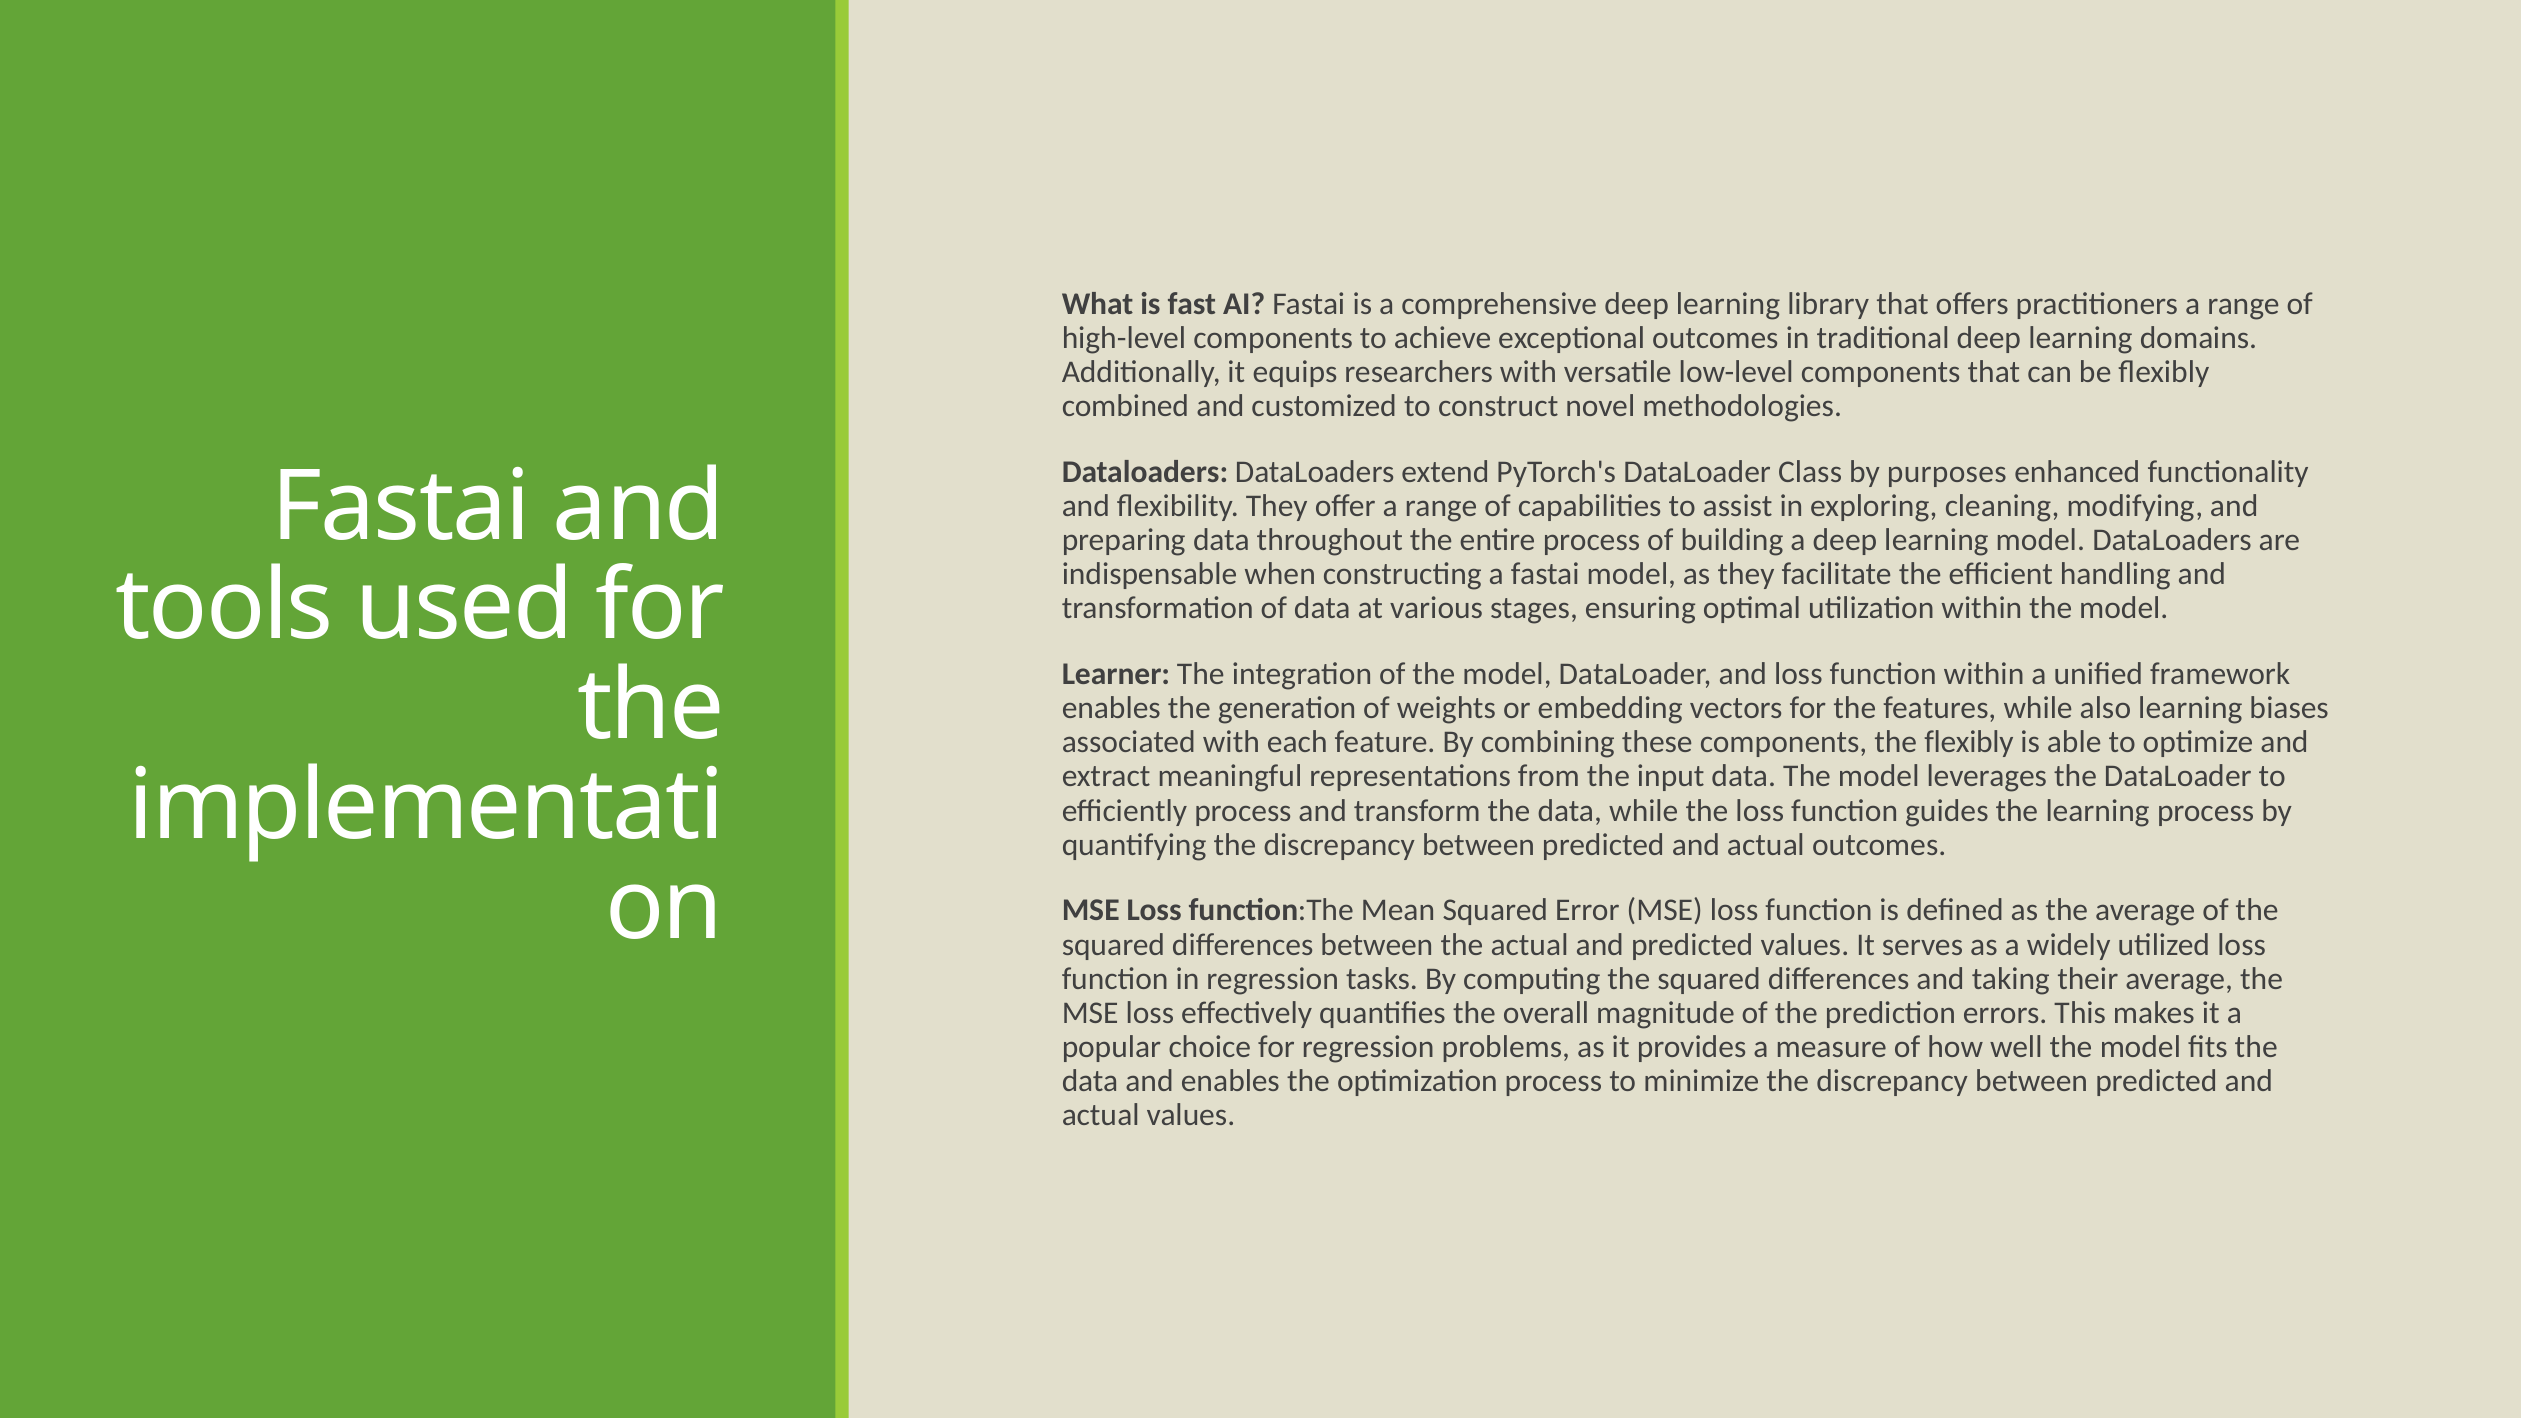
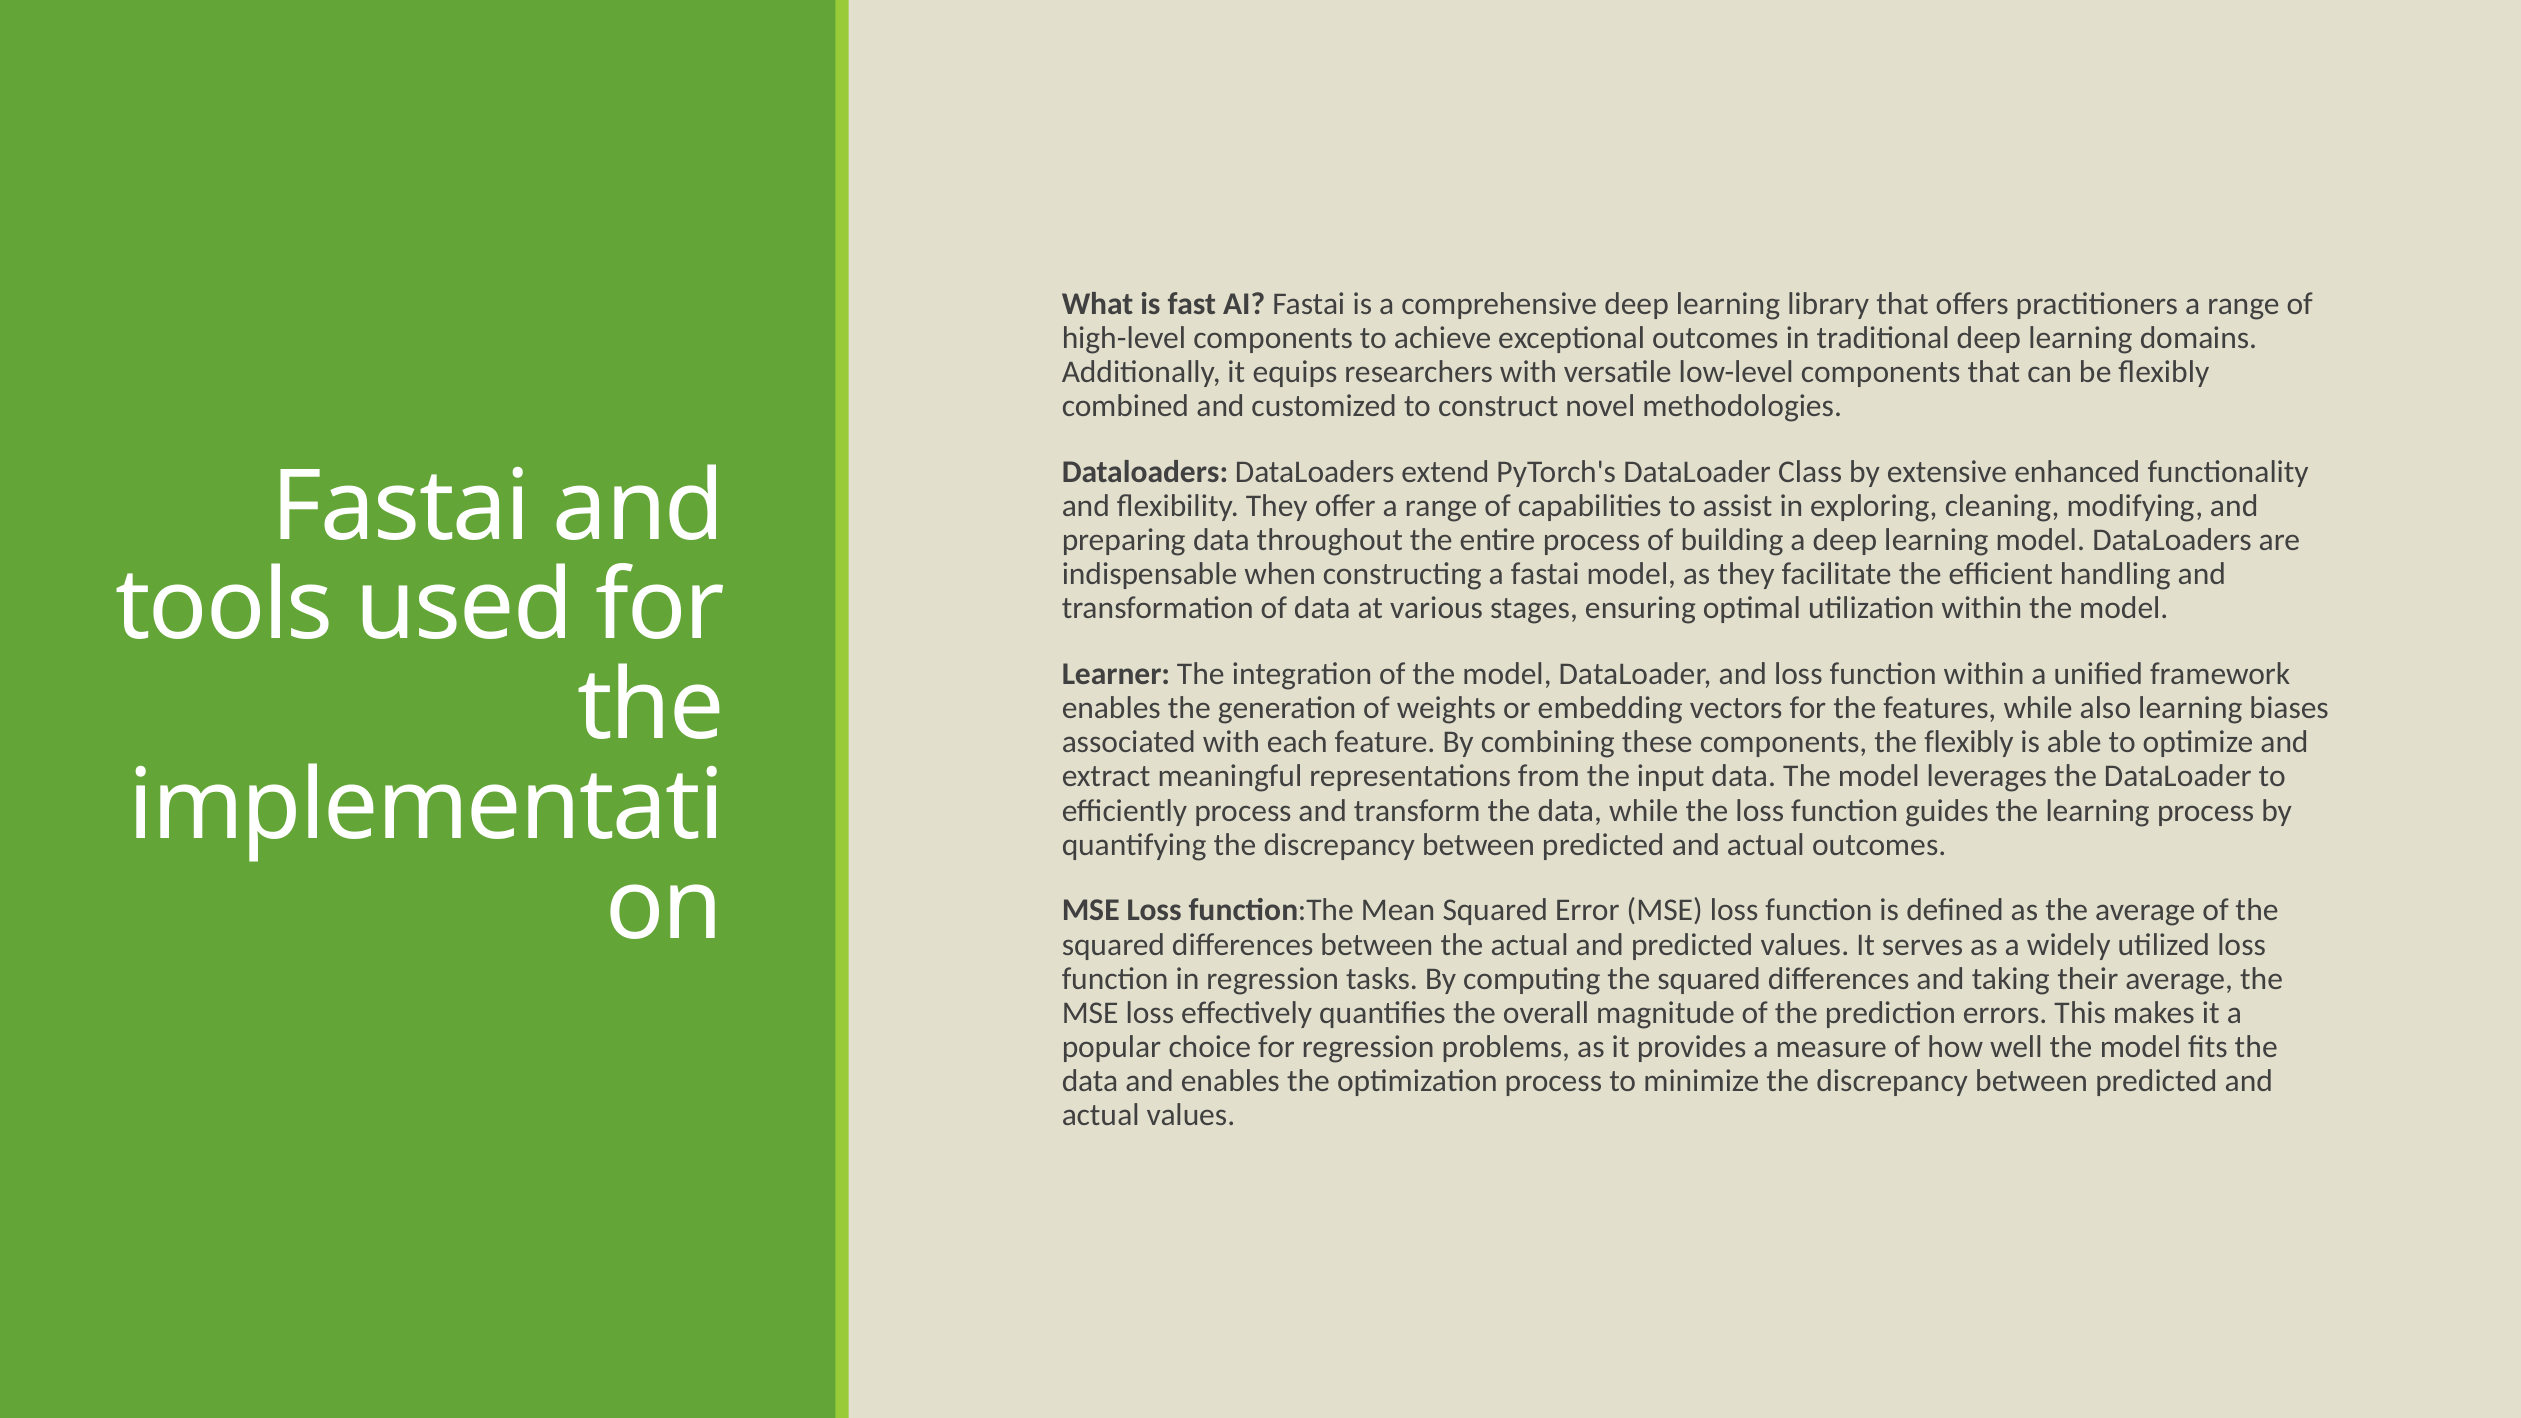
purposes: purposes -> extensive
